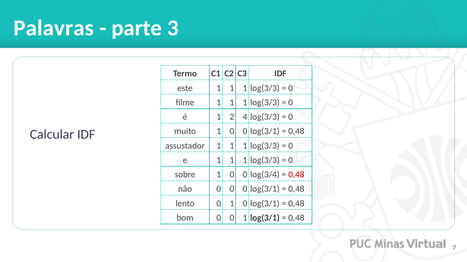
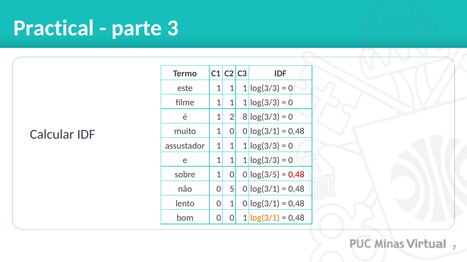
Palavras: Palavras -> Practical
4: 4 -> 8
log(3/4: log(3/4 -> log(3/5
não 0 0: 0 -> 5
log(3/1 at (265, 218) colour: black -> orange
